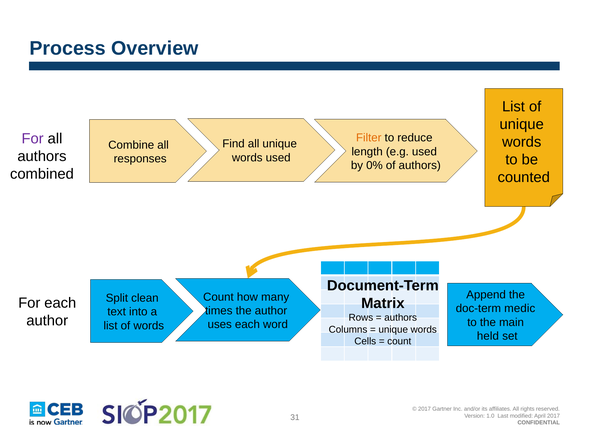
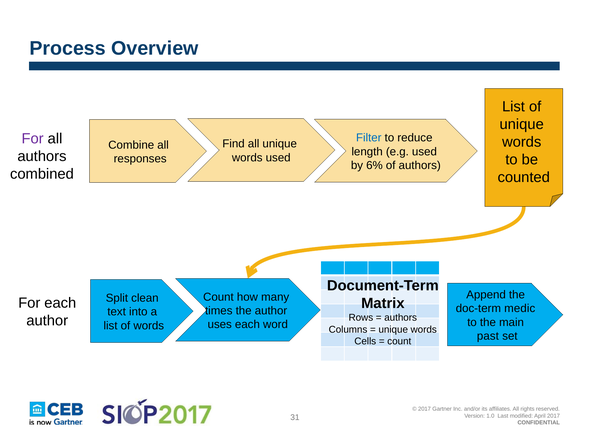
Filter colour: orange -> blue
0%: 0% -> 6%
held: held -> past
